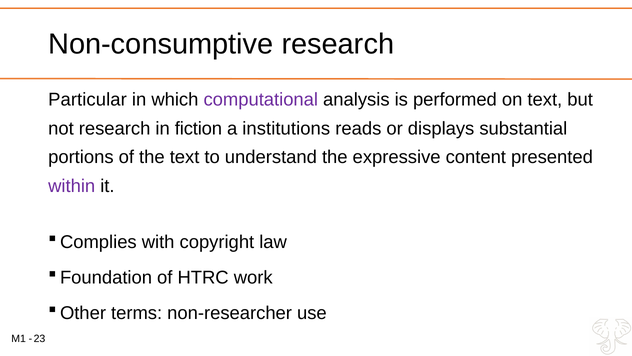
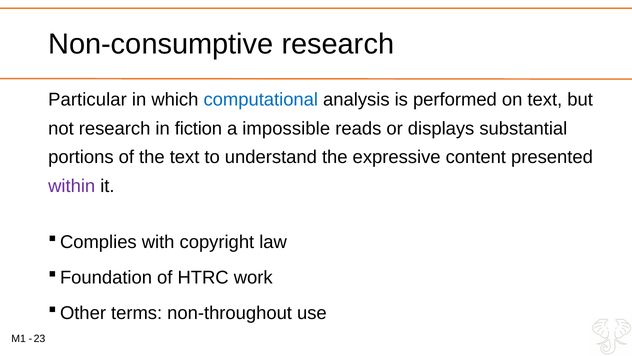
computational colour: purple -> blue
institutions: institutions -> impossible
non-researcher: non-researcher -> non-throughout
